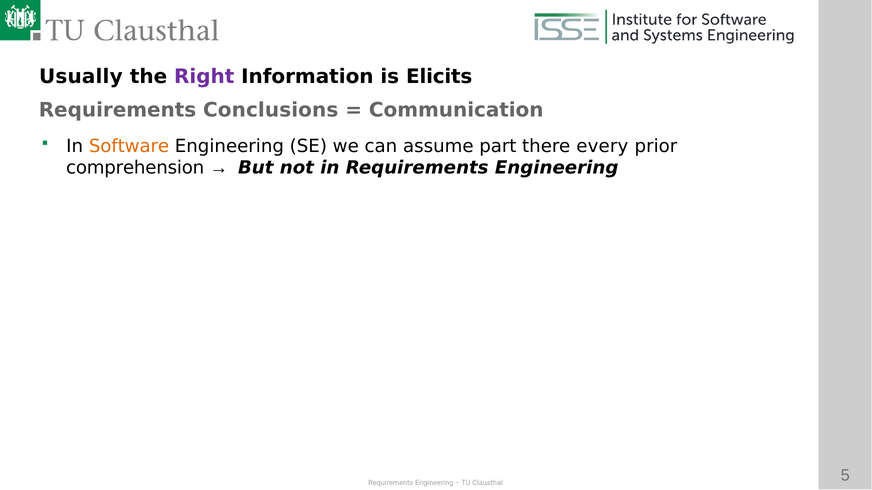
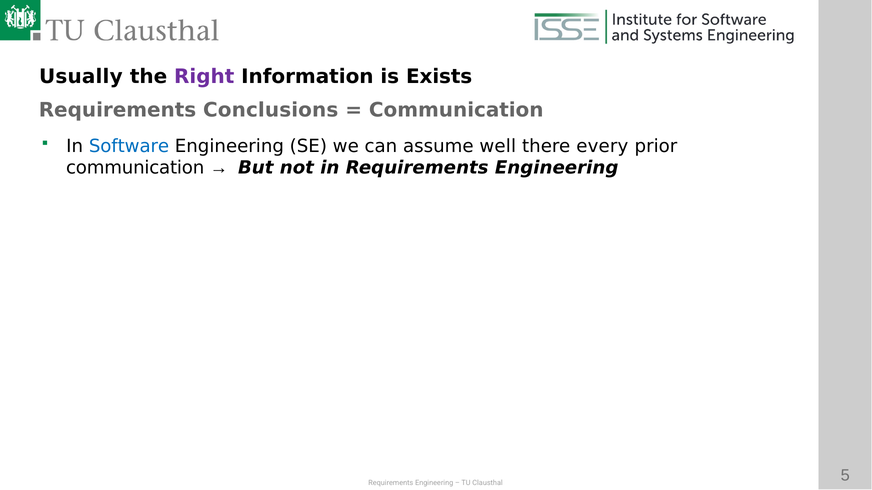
Elicits: Elicits -> Exists
Software colour: orange -> blue
part: part -> well
comprehension at (135, 168): comprehension -> communication
